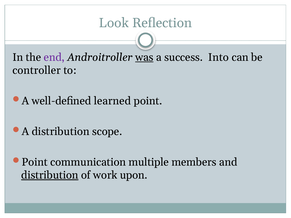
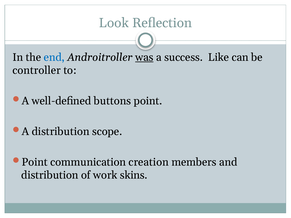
end colour: purple -> blue
Into: Into -> Like
learned: learned -> buttons
multiple: multiple -> creation
distribution at (50, 175) underline: present -> none
upon: upon -> skins
